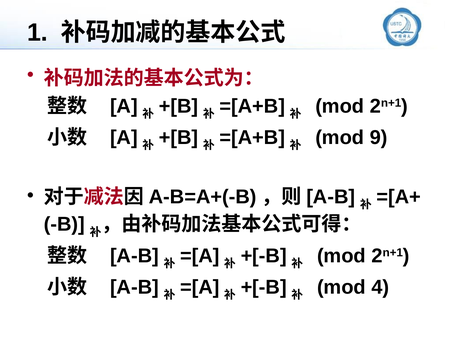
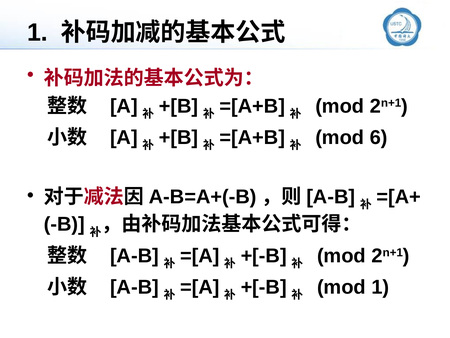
9: 9 -> 6
mod 4: 4 -> 1
